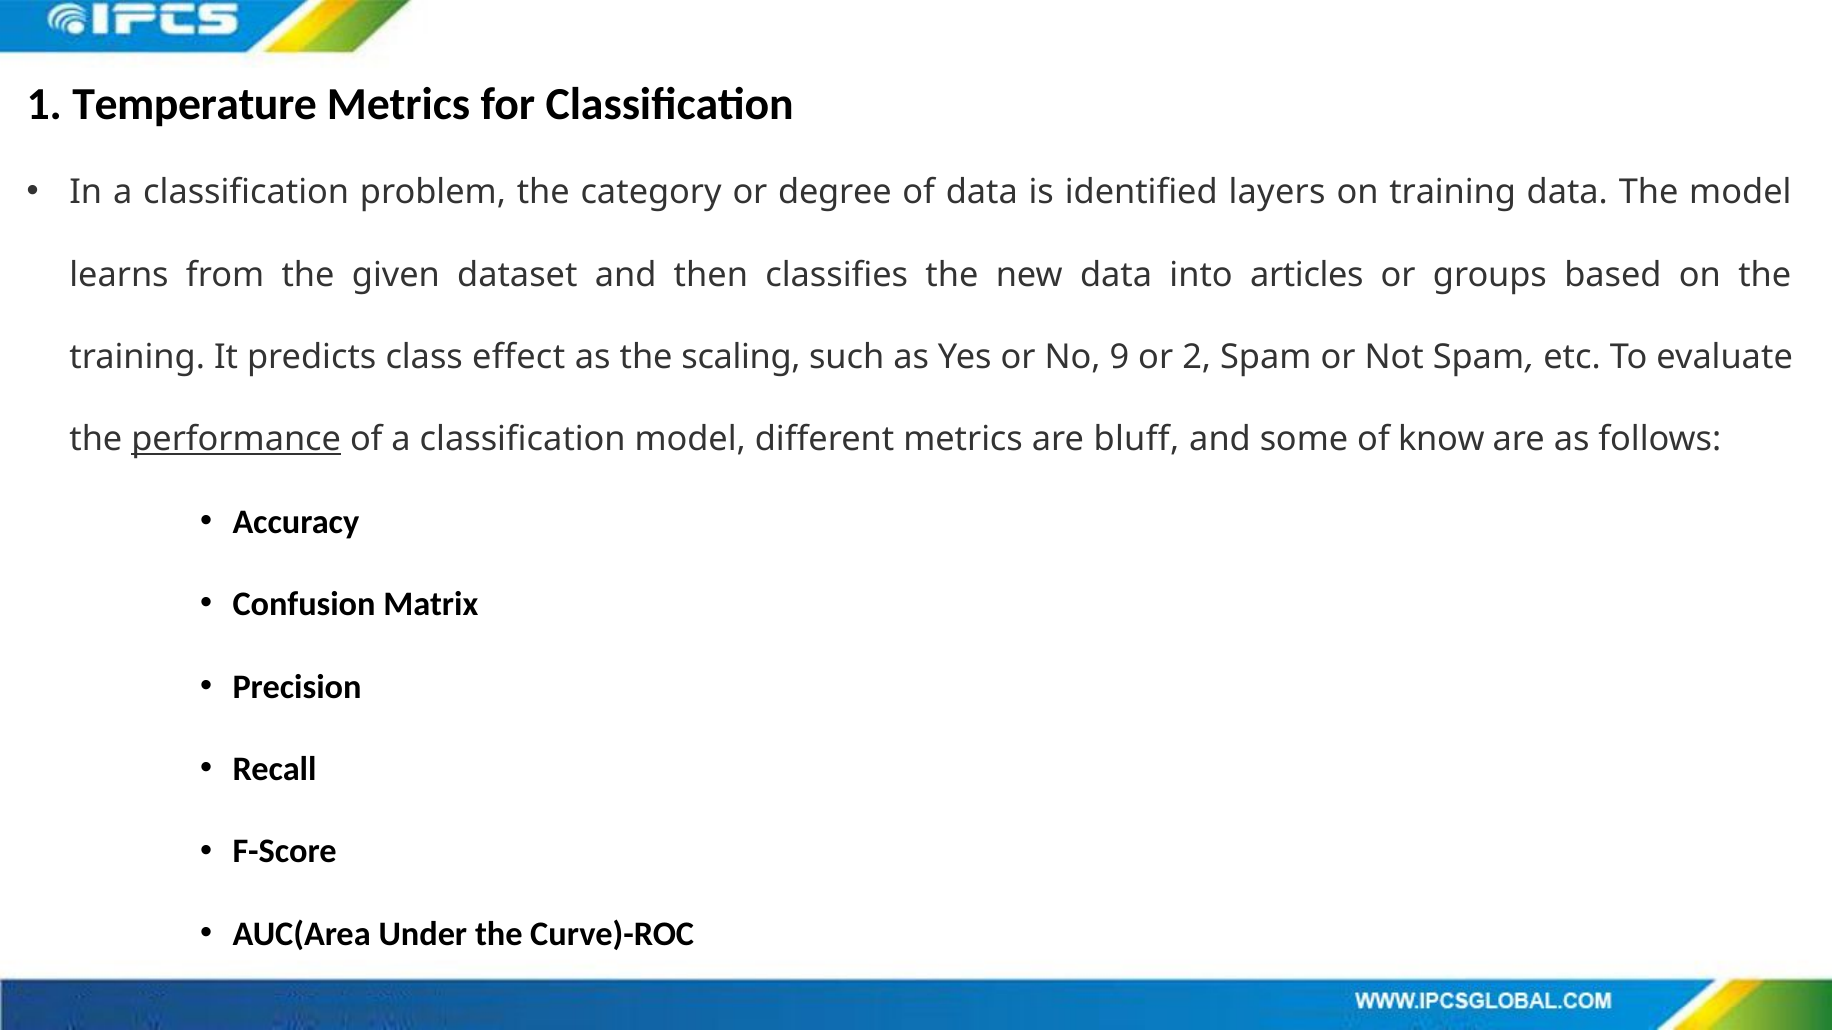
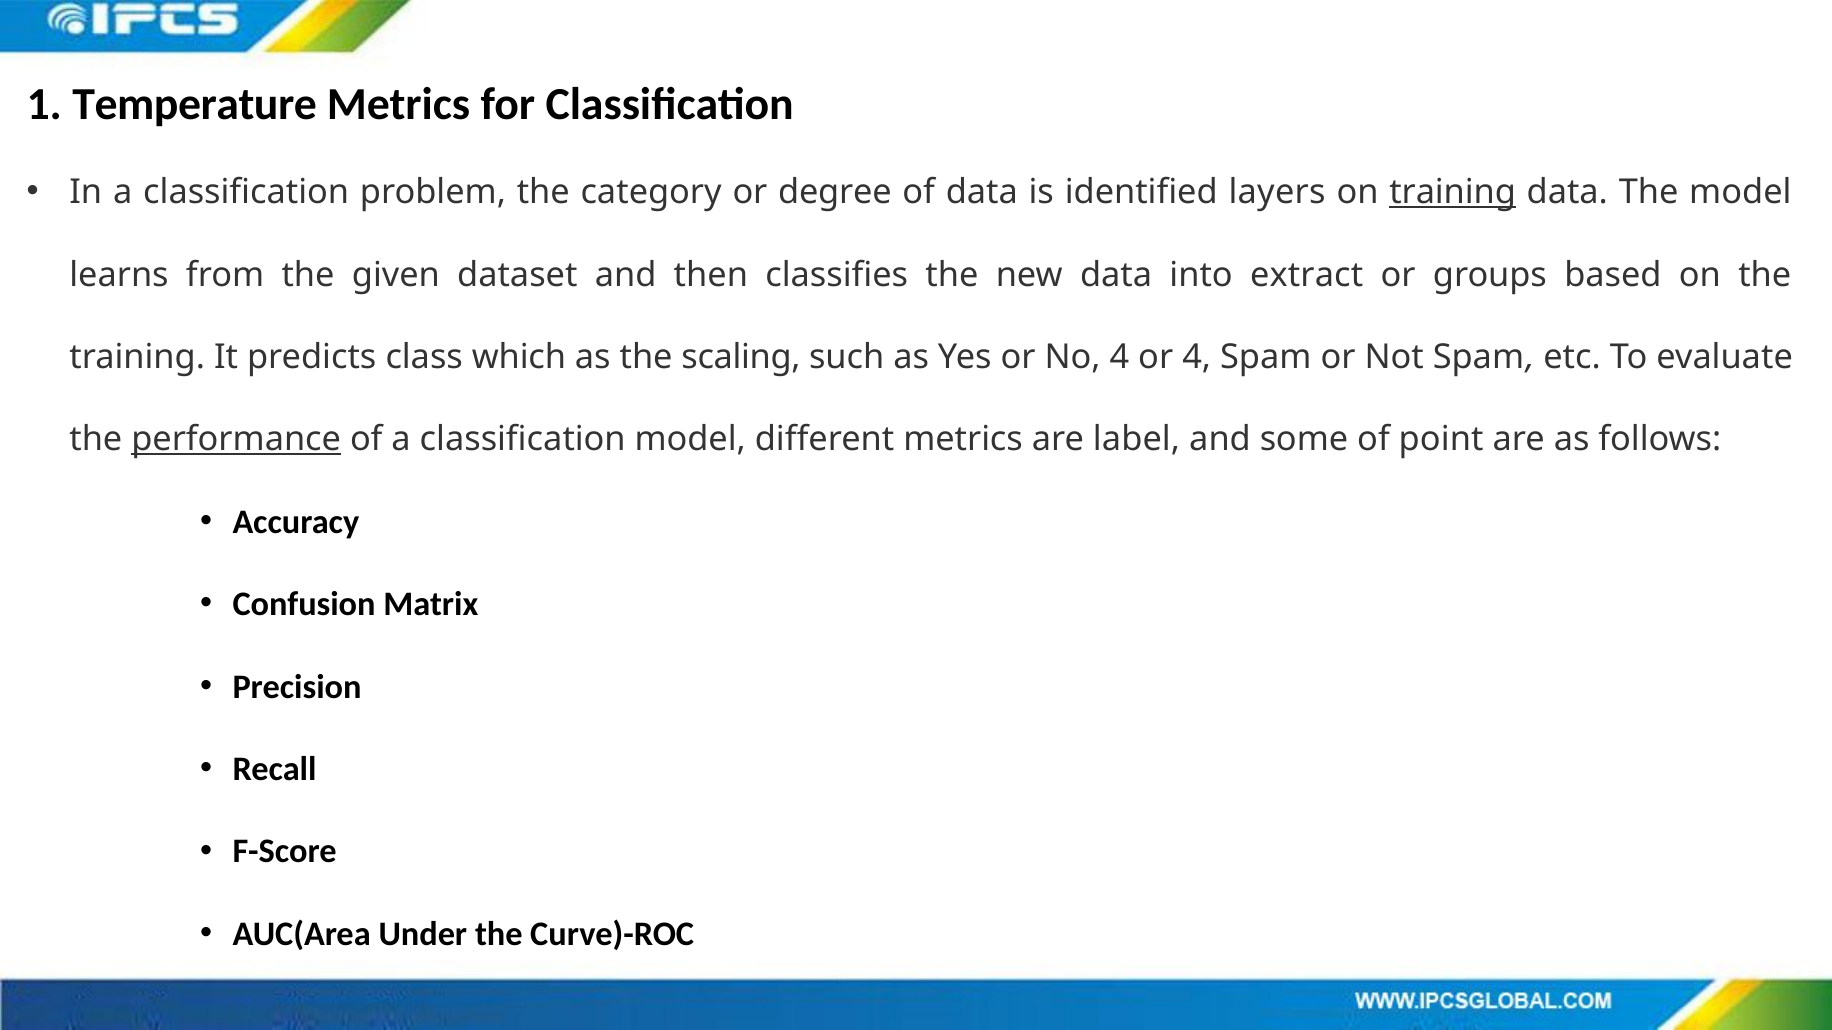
training at (1453, 192) underline: none -> present
articles: articles -> extract
effect: effect -> which
No 9: 9 -> 4
or 2: 2 -> 4
bluff: bluff -> label
know: know -> point
